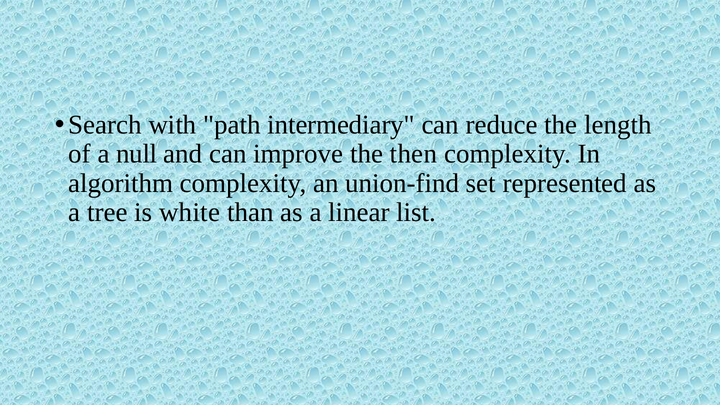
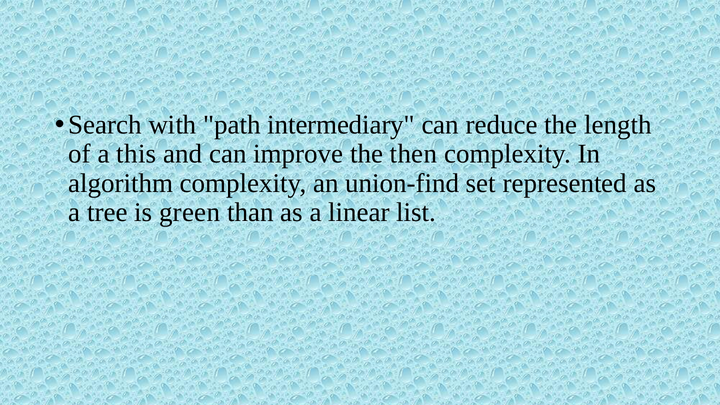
null: null -> this
white: white -> green
